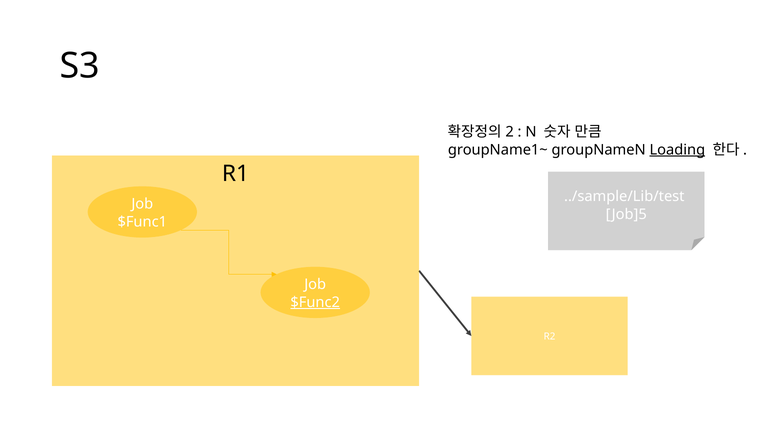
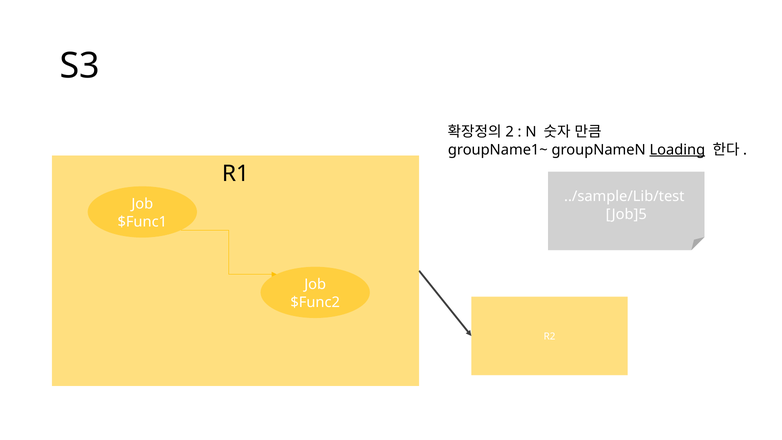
$Func2 underline: present -> none
